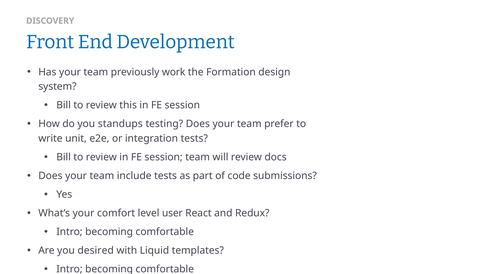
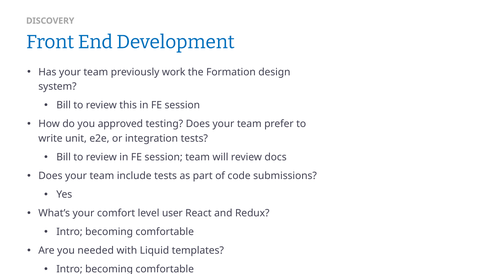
standups: standups -> approved
desired: desired -> needed
